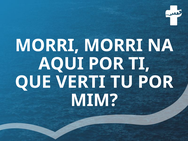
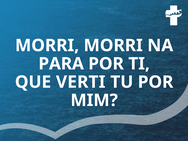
AQUI: AQUI -> PARA
